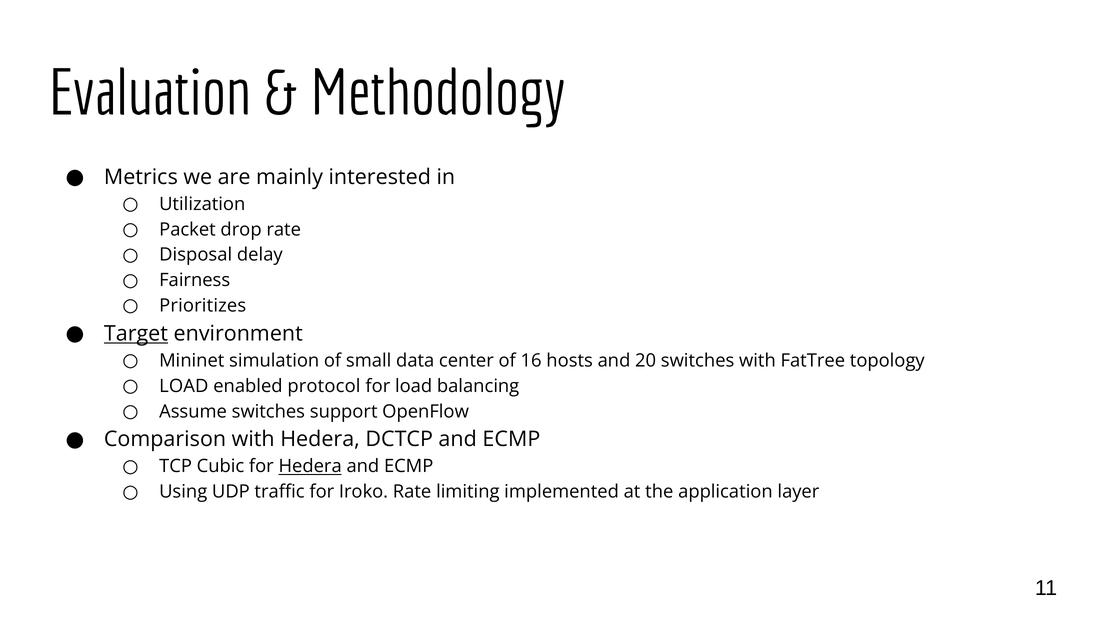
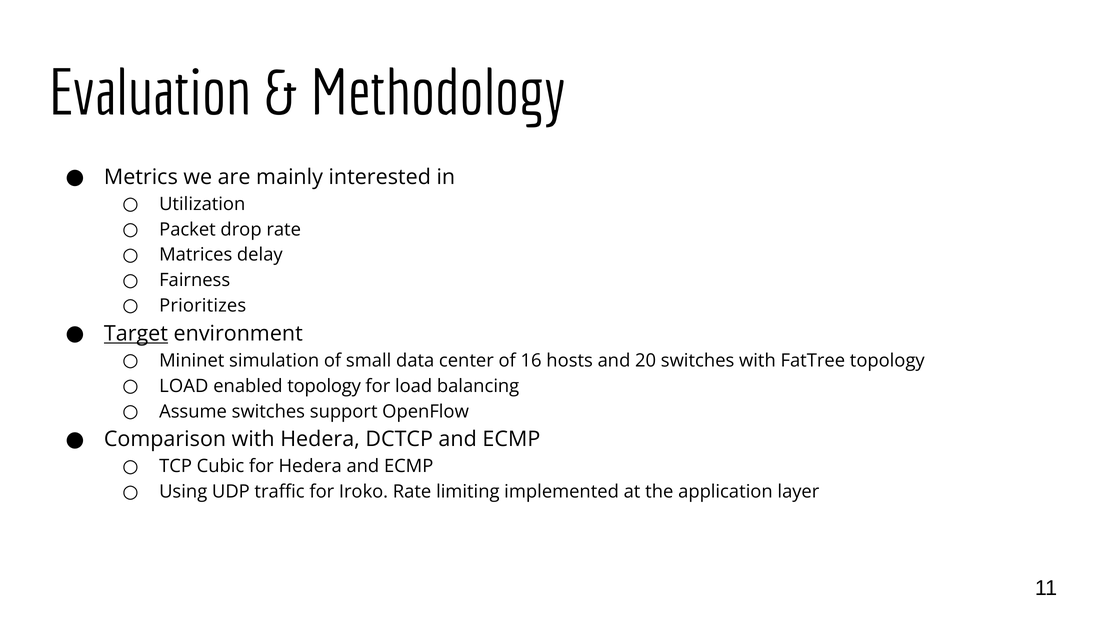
Disposal: Disposal -> Matrices
enabled protocol: protocol -> topology
Hedera at (310, 467) underline: present -> none
